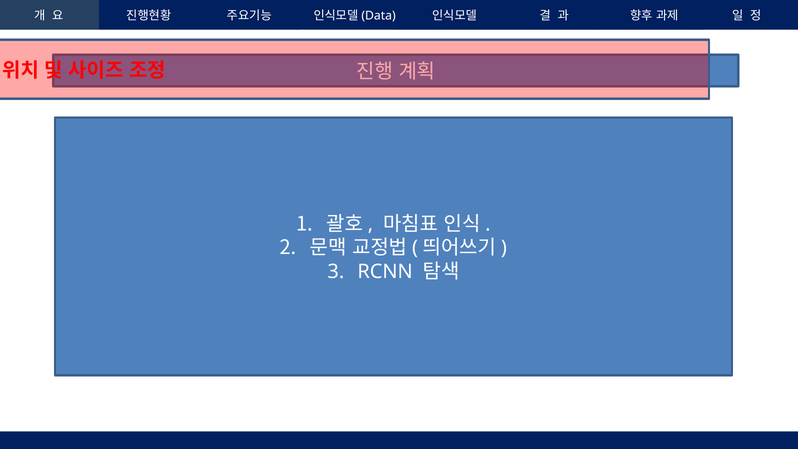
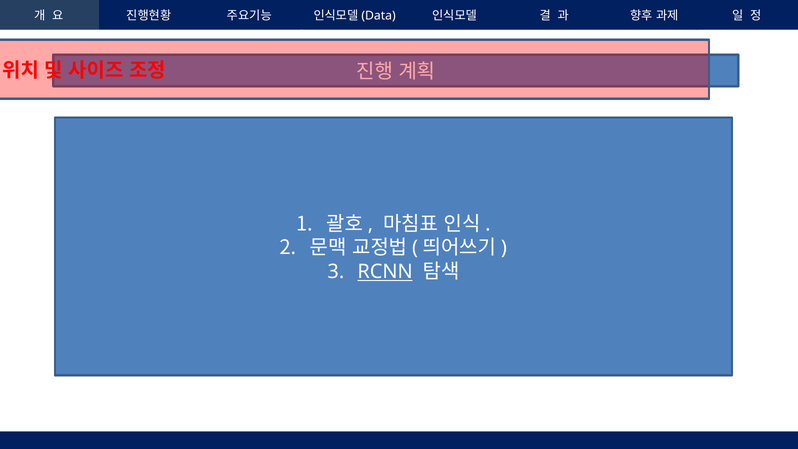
RCNN underline: none -> present
